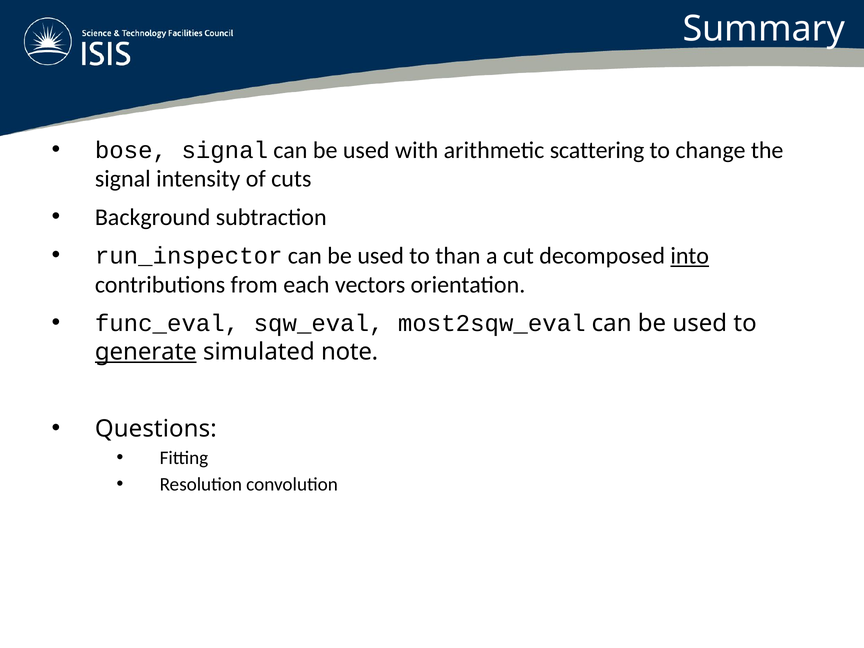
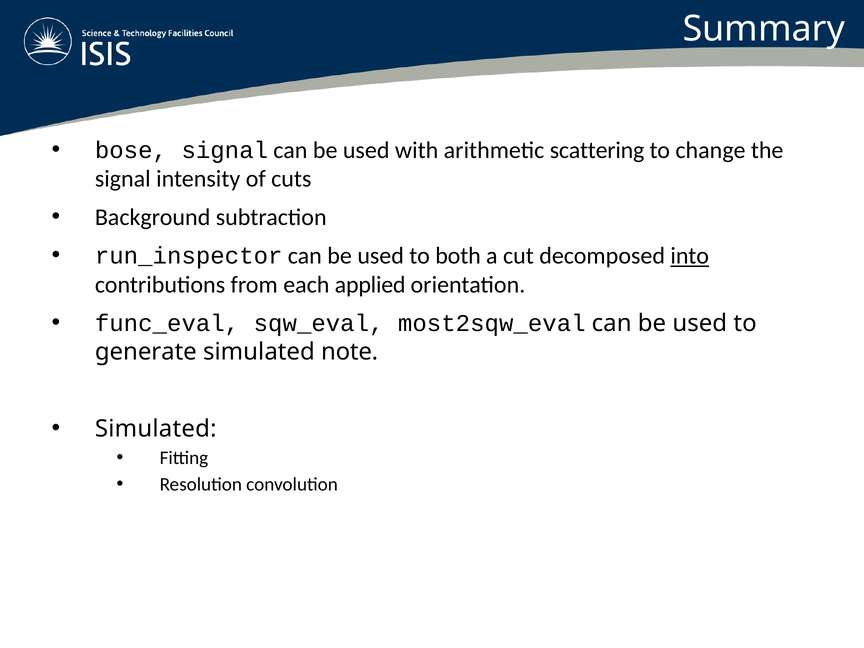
than: than -> both
vectors: vectors -> applied
generate underline: present -> none
Questions at (156, 429): Questions -> Simulated
